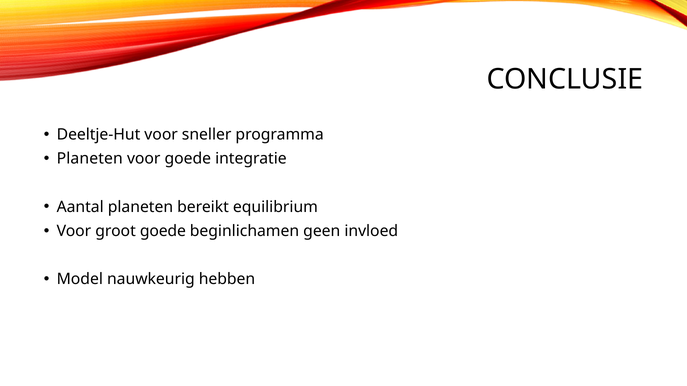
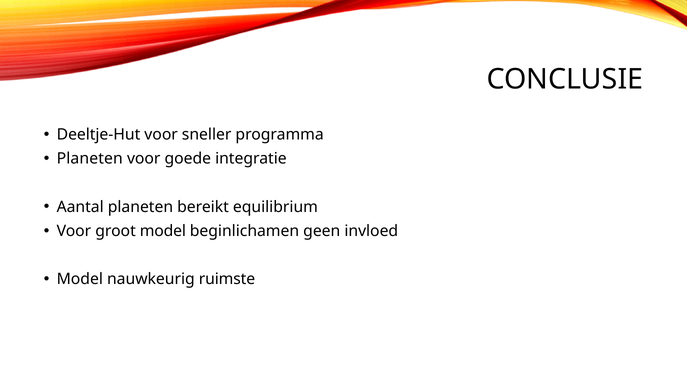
groot goede: goede -> model
hebben: hebben -> ruimste
